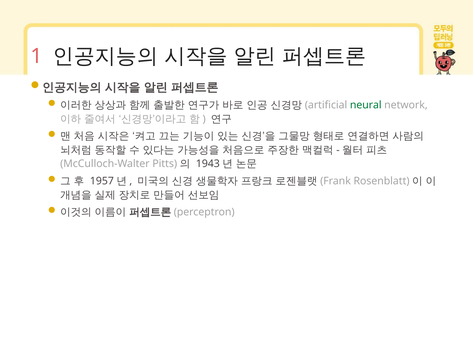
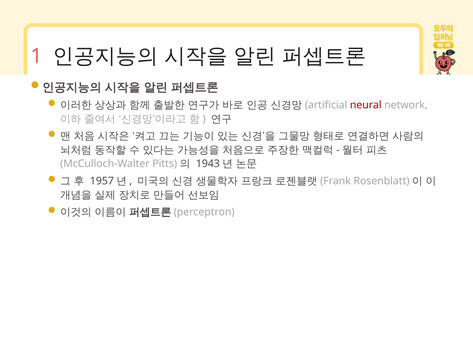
neural colour: green -> red
